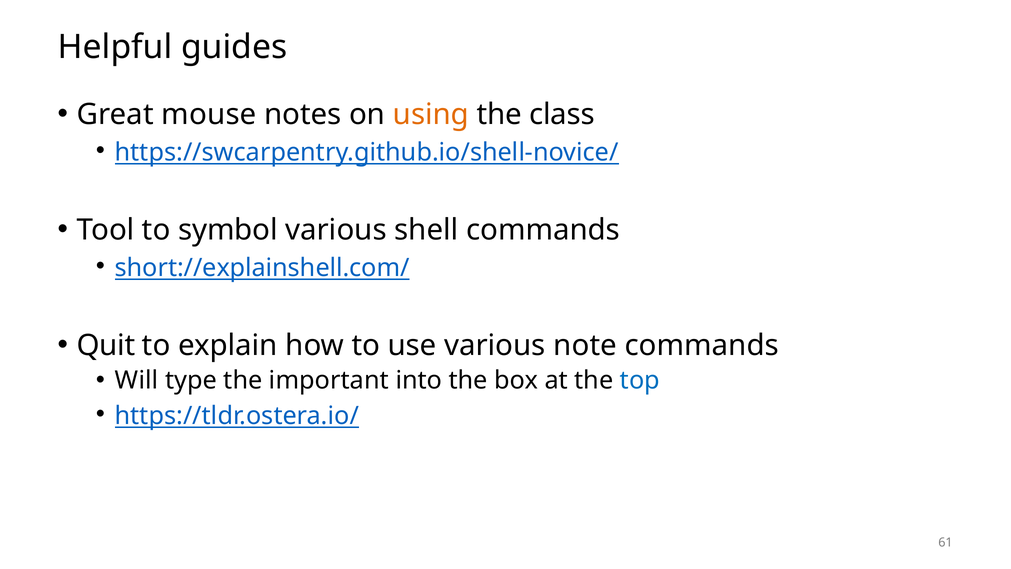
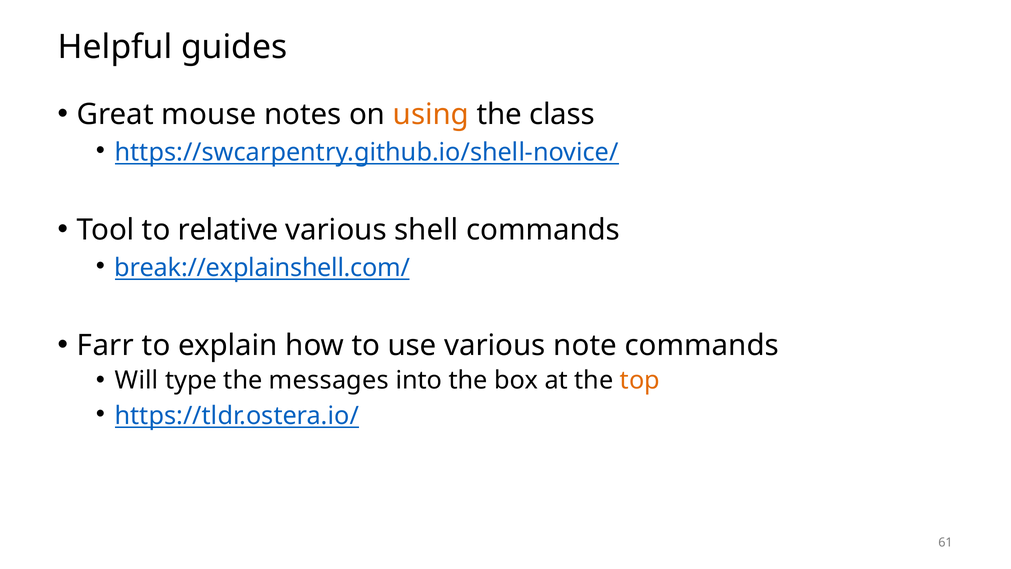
symbol: symbol -> relative
short://explainshell.com/: short://explainshell.com/ -> break://explainshell.com/
Quit: Quit -> Farr
important: important -> messages
top colour: blue -> orange
